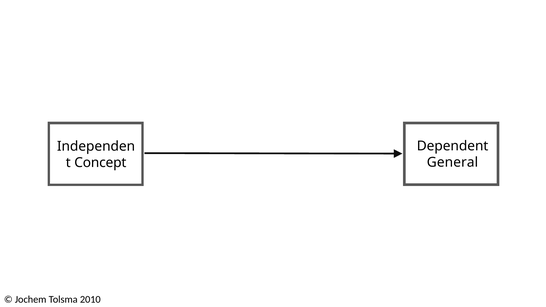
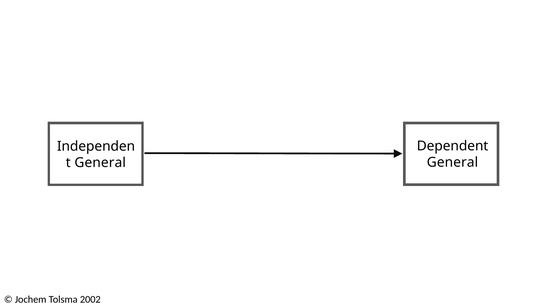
Concept at (100, 163): Concept -> General
2010: 2010 -> 2002
